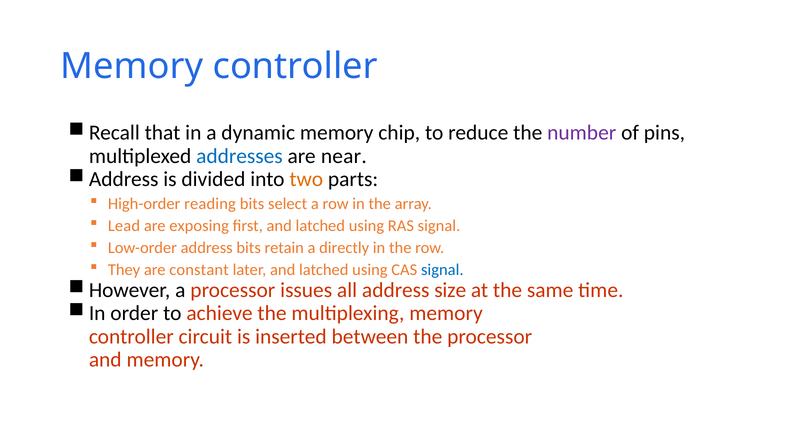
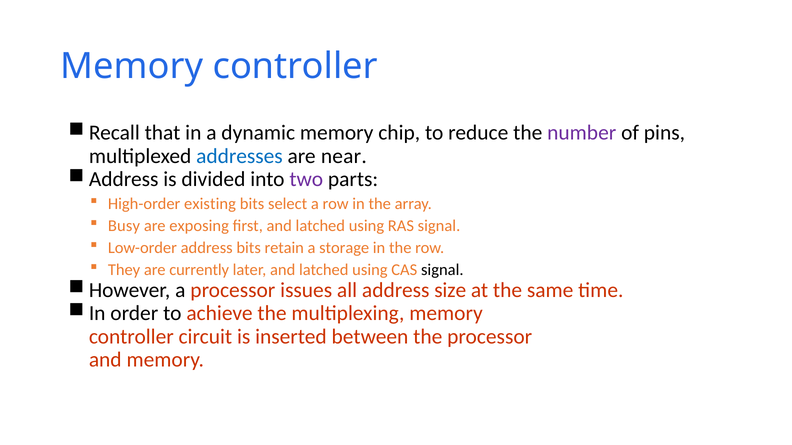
two colour: orange -> purple
reading: reading -> existing
Lead: Lead -> Busy
directly: directly -> storage
constant: constant -> currently
signal at (442, 270) colour: blue -> black
